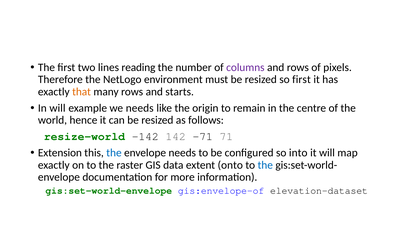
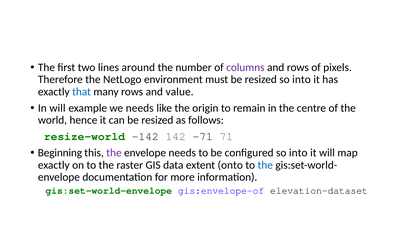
reading: reading -> around
resized so first: first -> into
that colour: orange -> blue
starts: starts -> value
Extension: Extension -> Beginning
the at (114, 153) colour: blue -> purple
